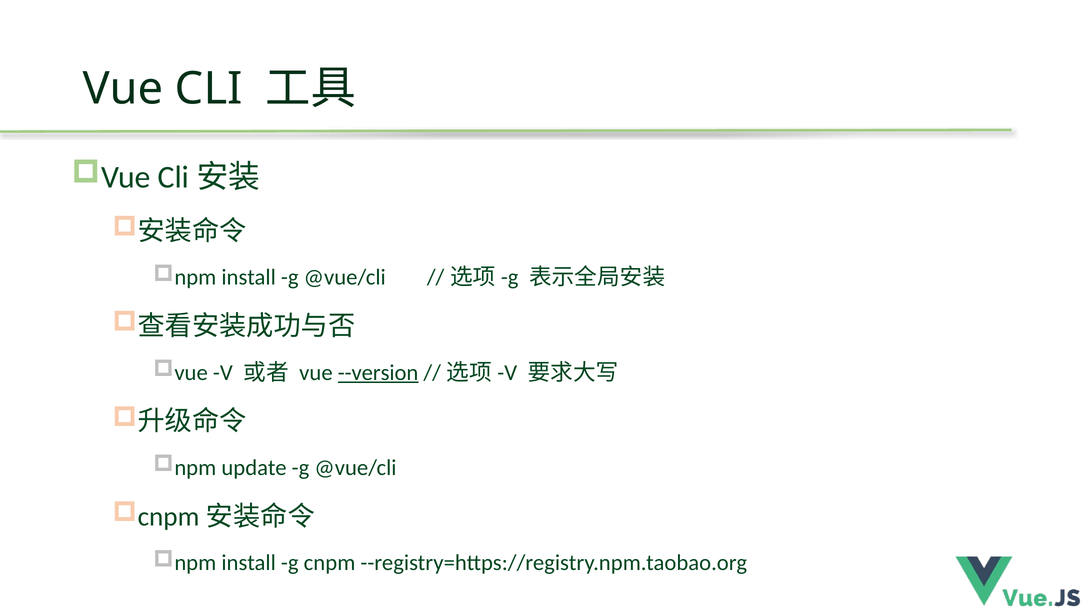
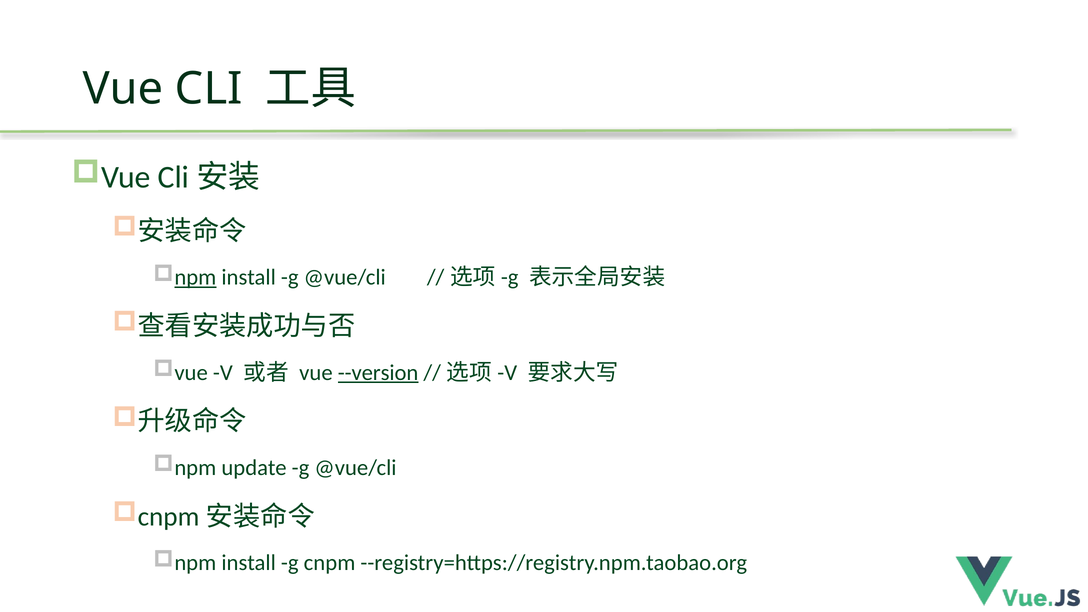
npm at (195, 277) underline: none -> present
